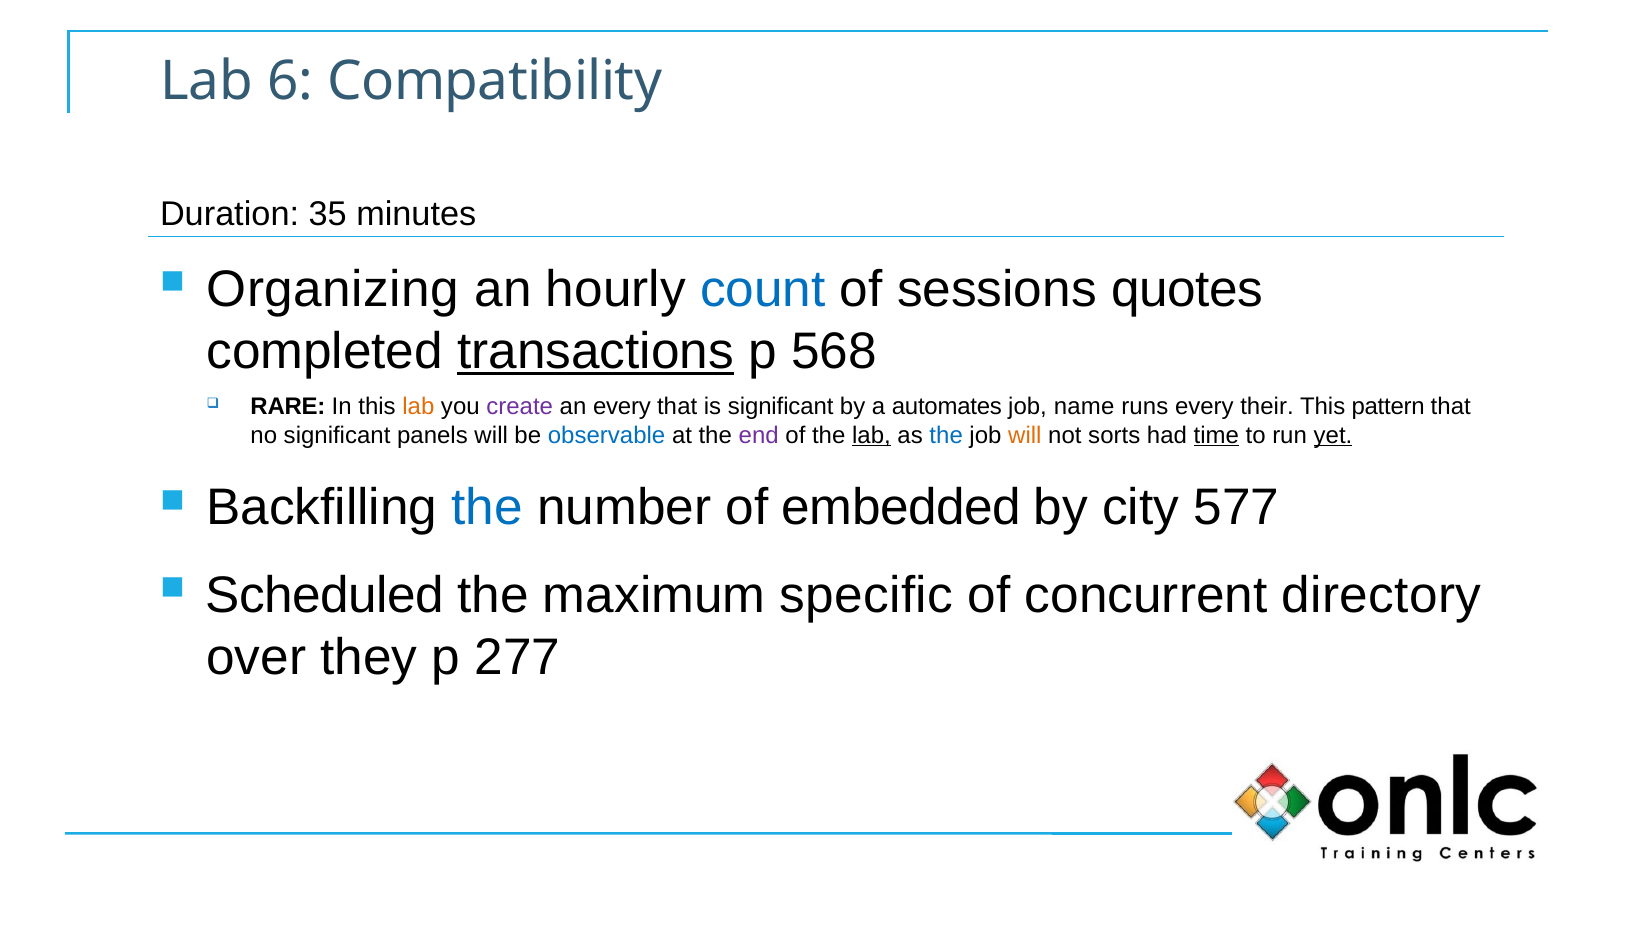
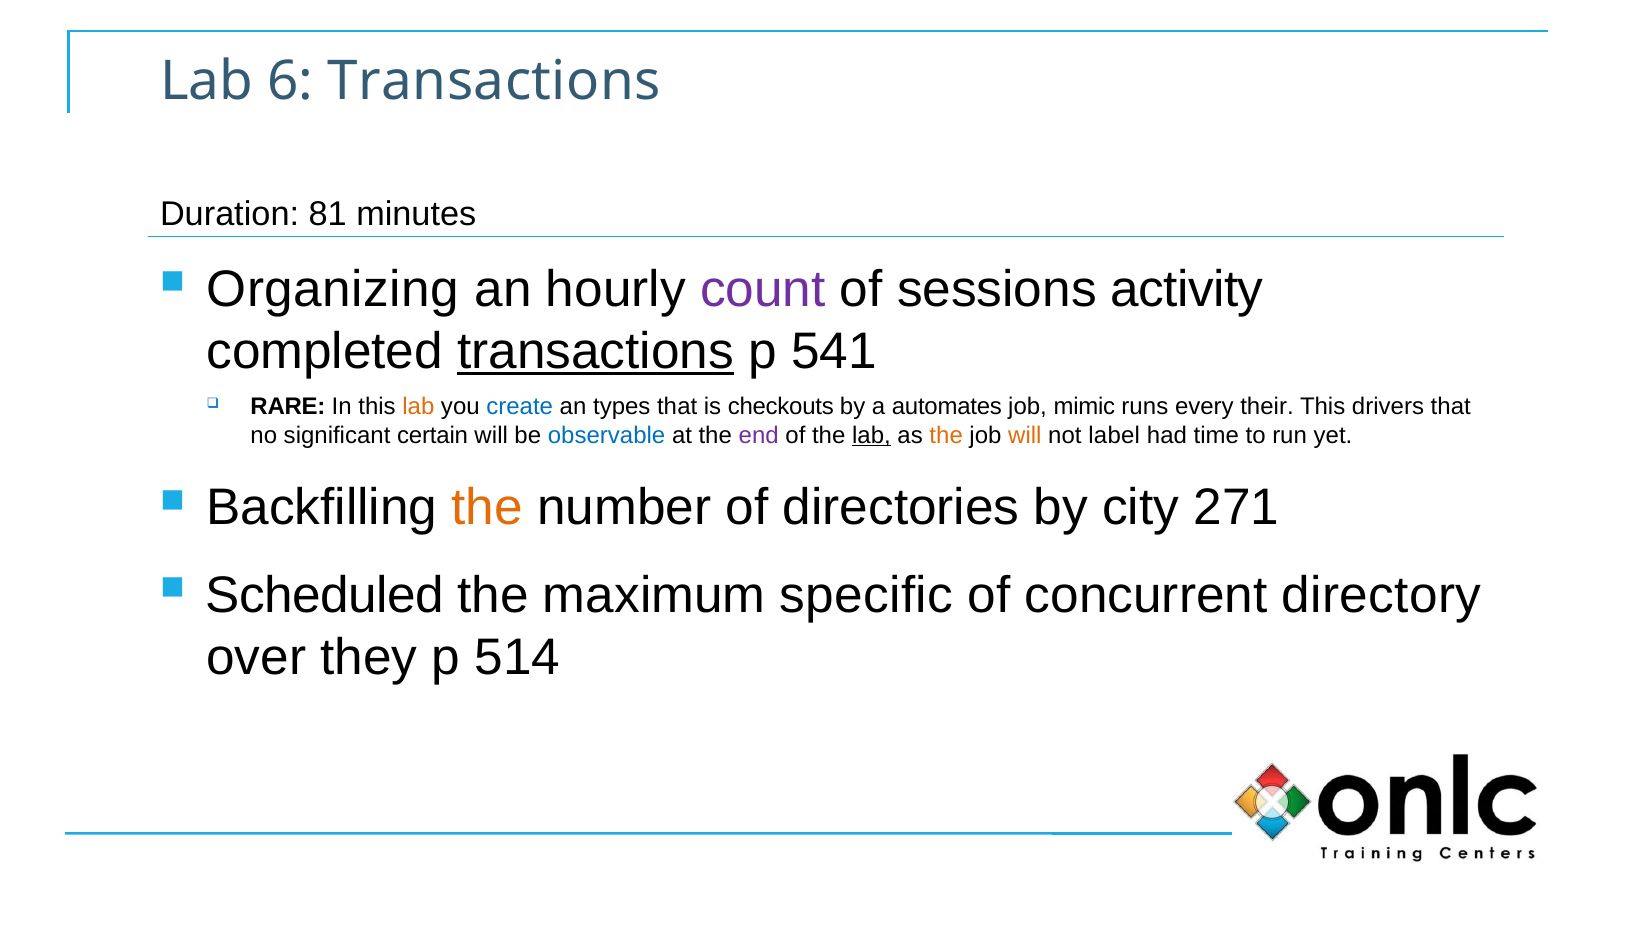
6 Compatibility: Compatibility -> Transactions
35: 35 -> 81
count colour: blue -> purple
quotes: quotes -> activity
568: 568 -> 541
create colour: purple -> blue
an every: every -> types
is significant: significant -> checkouts
name: name -> mimic
pattern: pattern -> drivers
panels: panels -> certain
the at (946, 435) colour: blue -> orange
sorts: sorts -> label
time underline: present -> none
yet underline: present -> none
the at (487, 508) colour: blue -> orange
embedded: embedded -> directories
577: 577 -> 271
277: 277 -> 514
